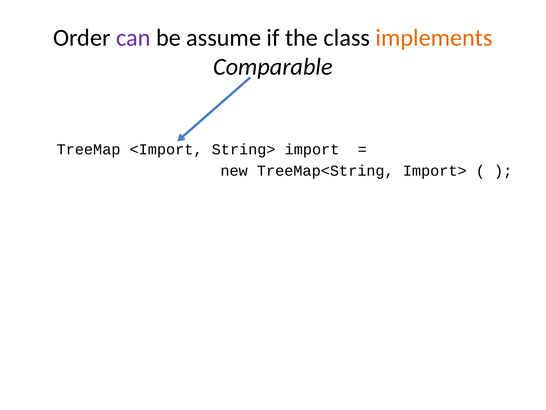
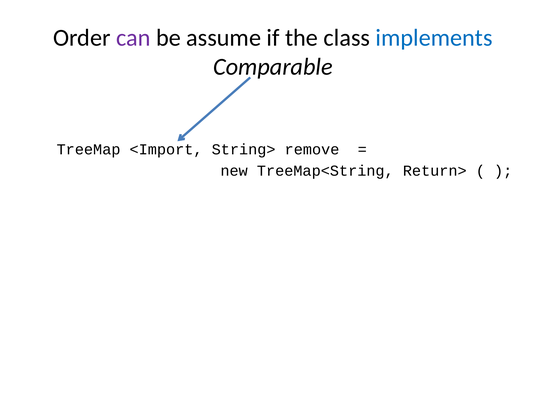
implements colour: orange -> blue
import: import -> remove
Import>: Import> -> Return>
